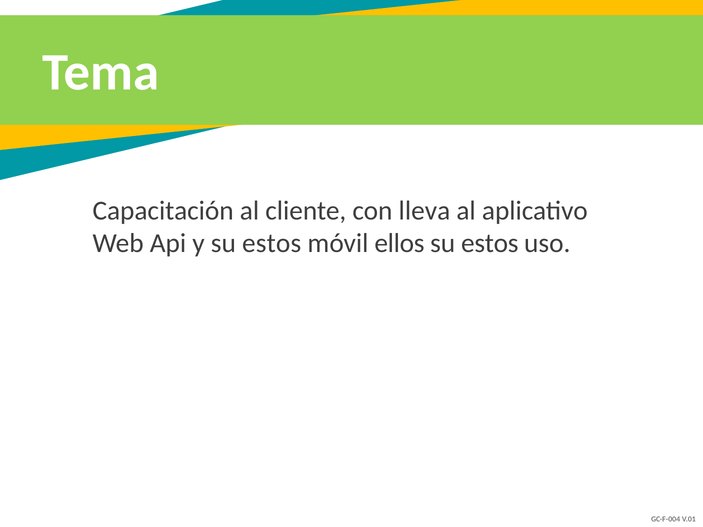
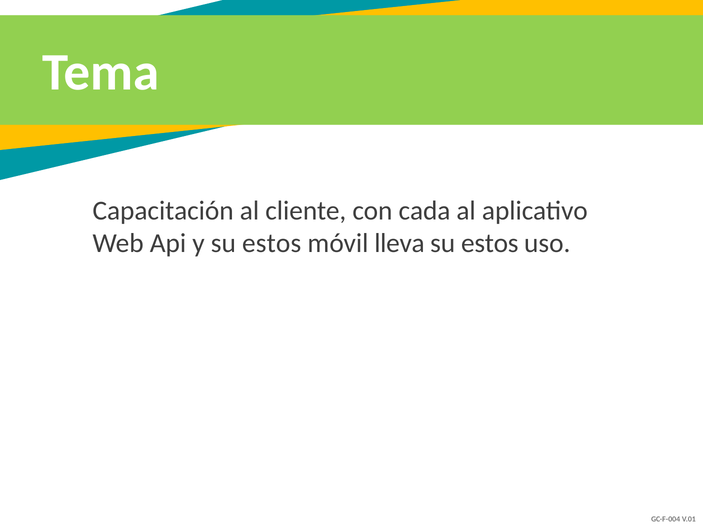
lleva: lleva -> cada
ellos: ellos -> lleva
